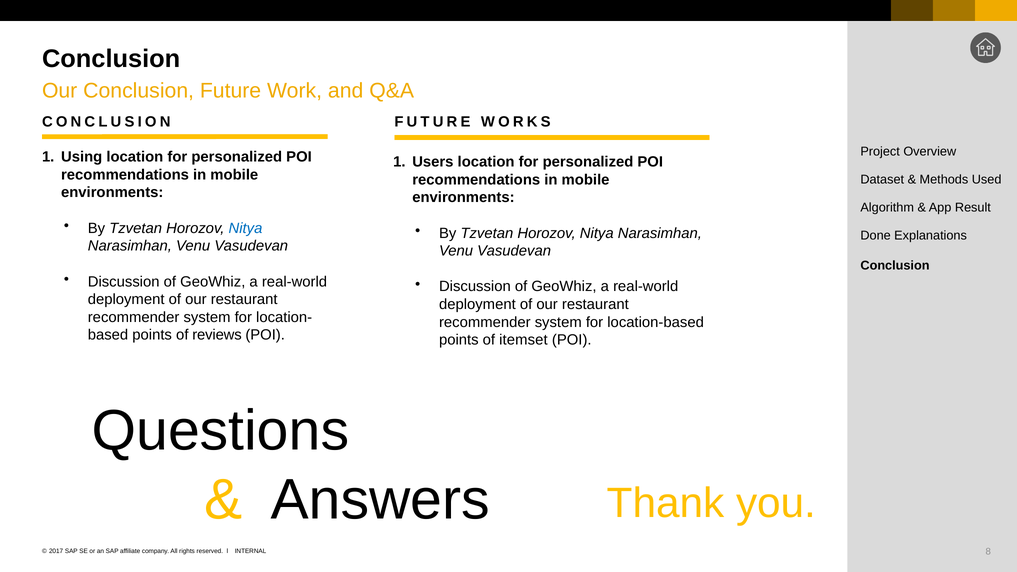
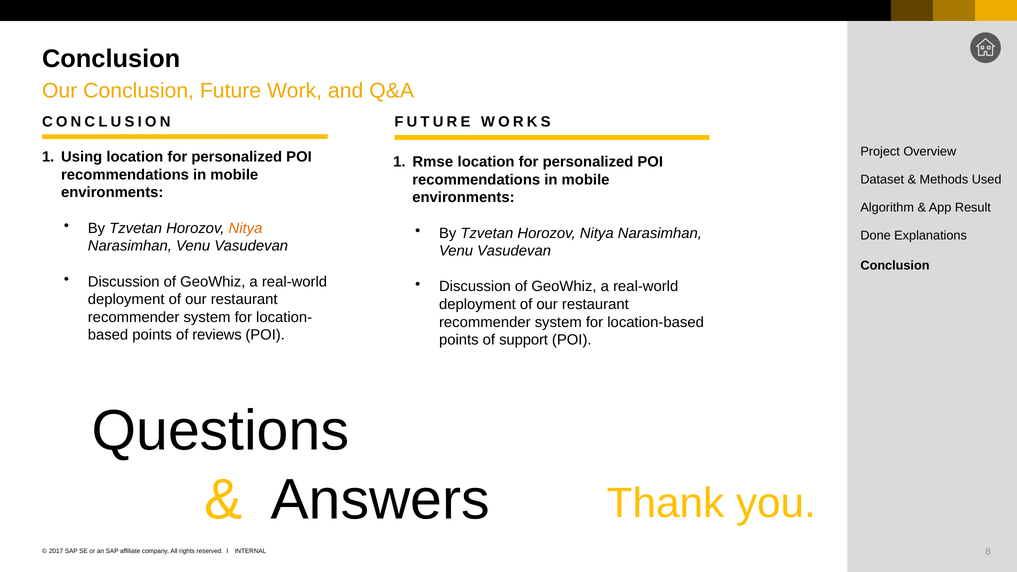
Users: Users -> Rmse
Nitya at (246, 228) colour: blue -> orange
itemset: itemset -> support
